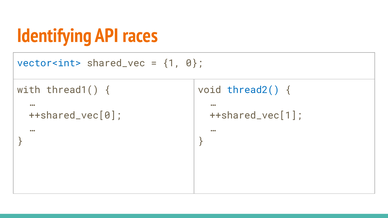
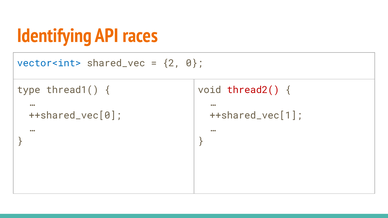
1: 1 -> 2
with: with -> type
thread2( colour: blue -> red
